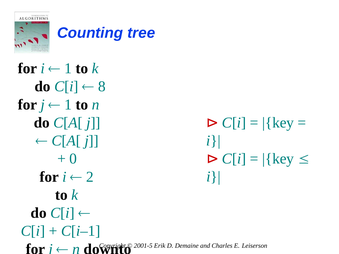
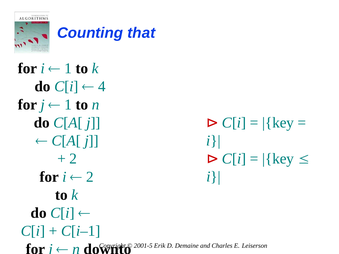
tree: tree -> that
8: 8 -> 4
0 at (73, 159): 0 -> 2
